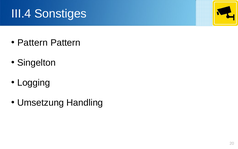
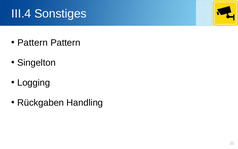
Umsetzung: Umsetzung -> Rückgaben
